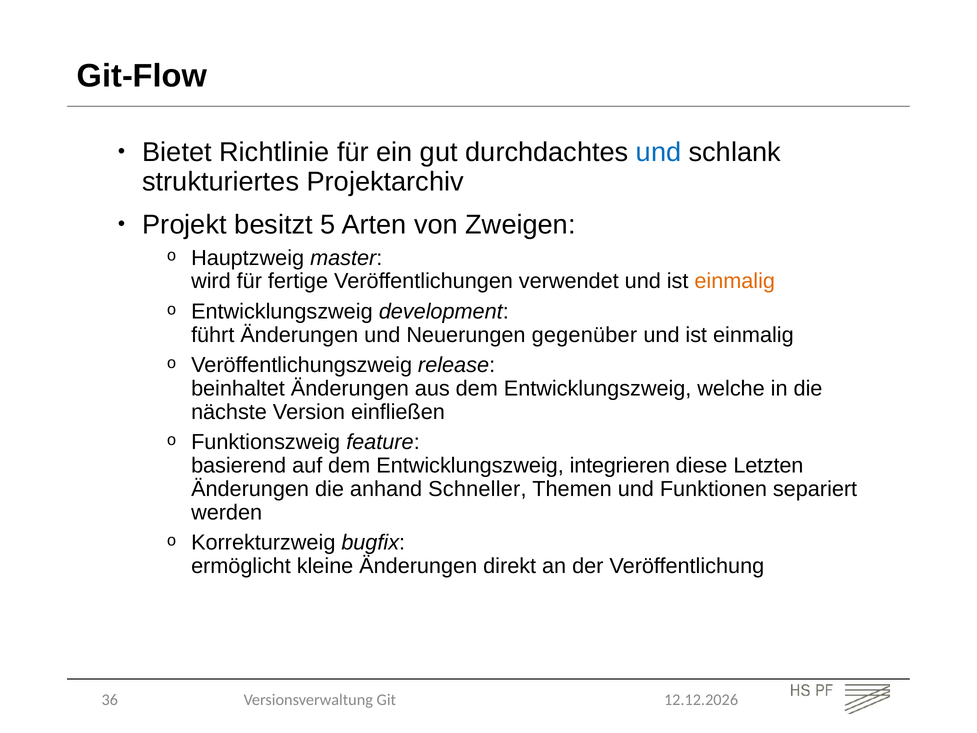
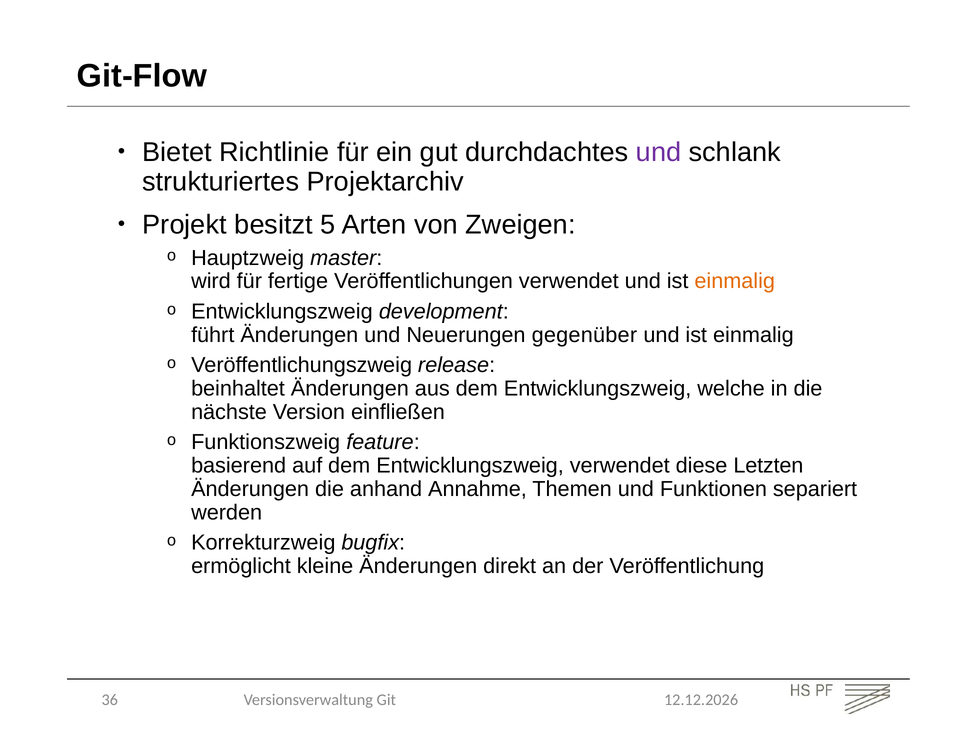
und at (659, 152) colour: blue -> purple
Entwicklungszweig integrieren: integrieren -> verwendet
Schneller: Schneller -> Annahme
